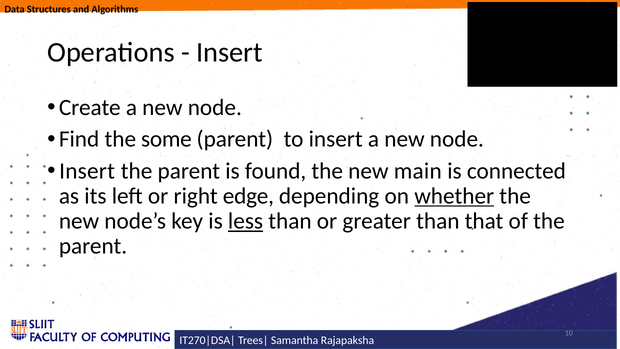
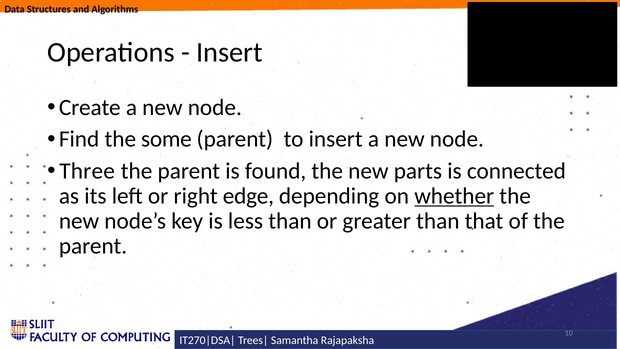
Insert at (87, 171): Insert -> Three
main: main -> parts
less underline: present -> none
